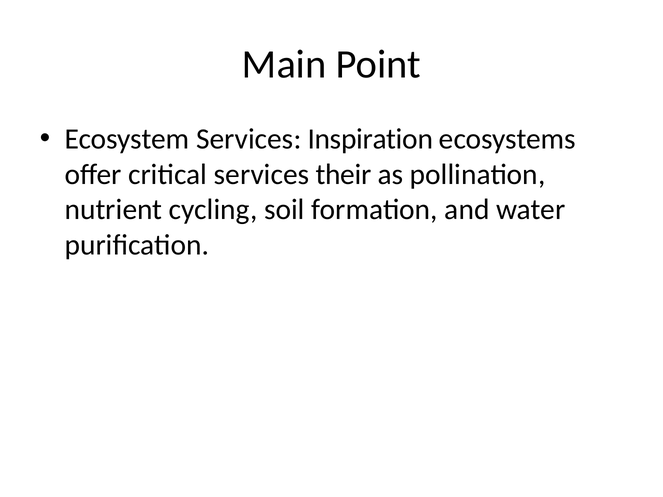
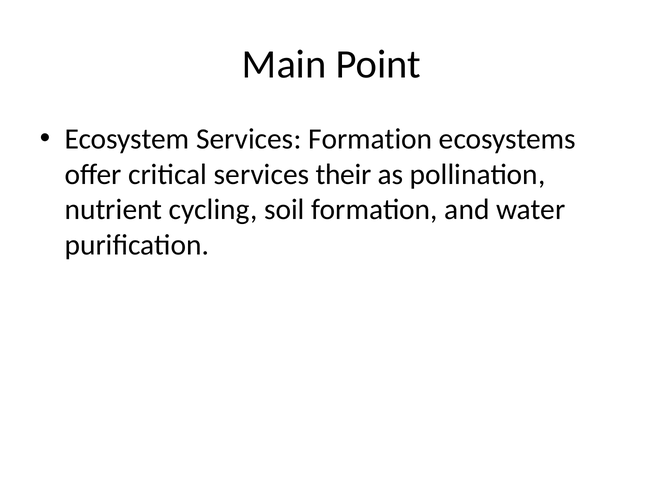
Services Inspiration: Inspiration -> Formation
